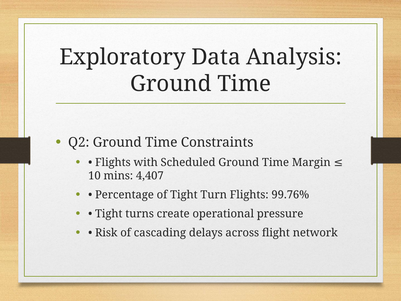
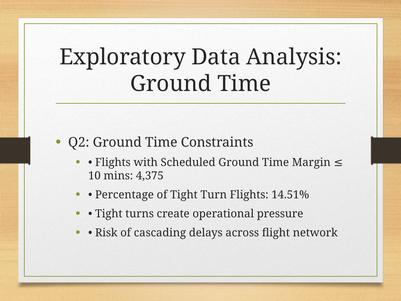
4,407: 4,407 -> 4,375
99.76%: 99.76% -> 14.51%
